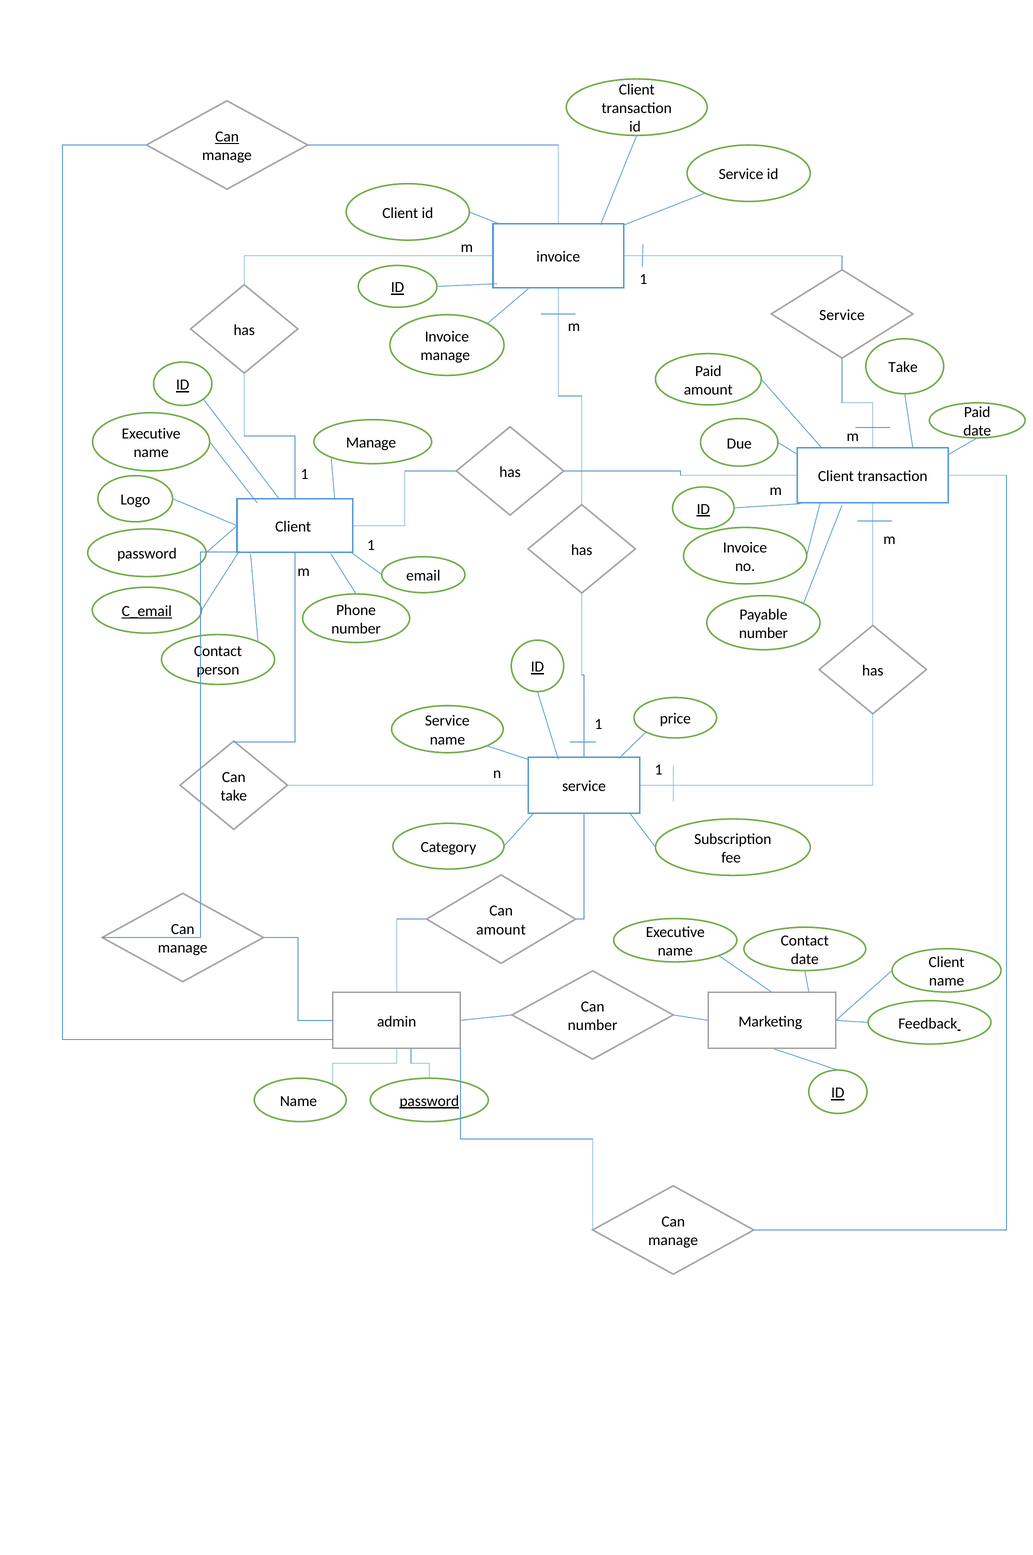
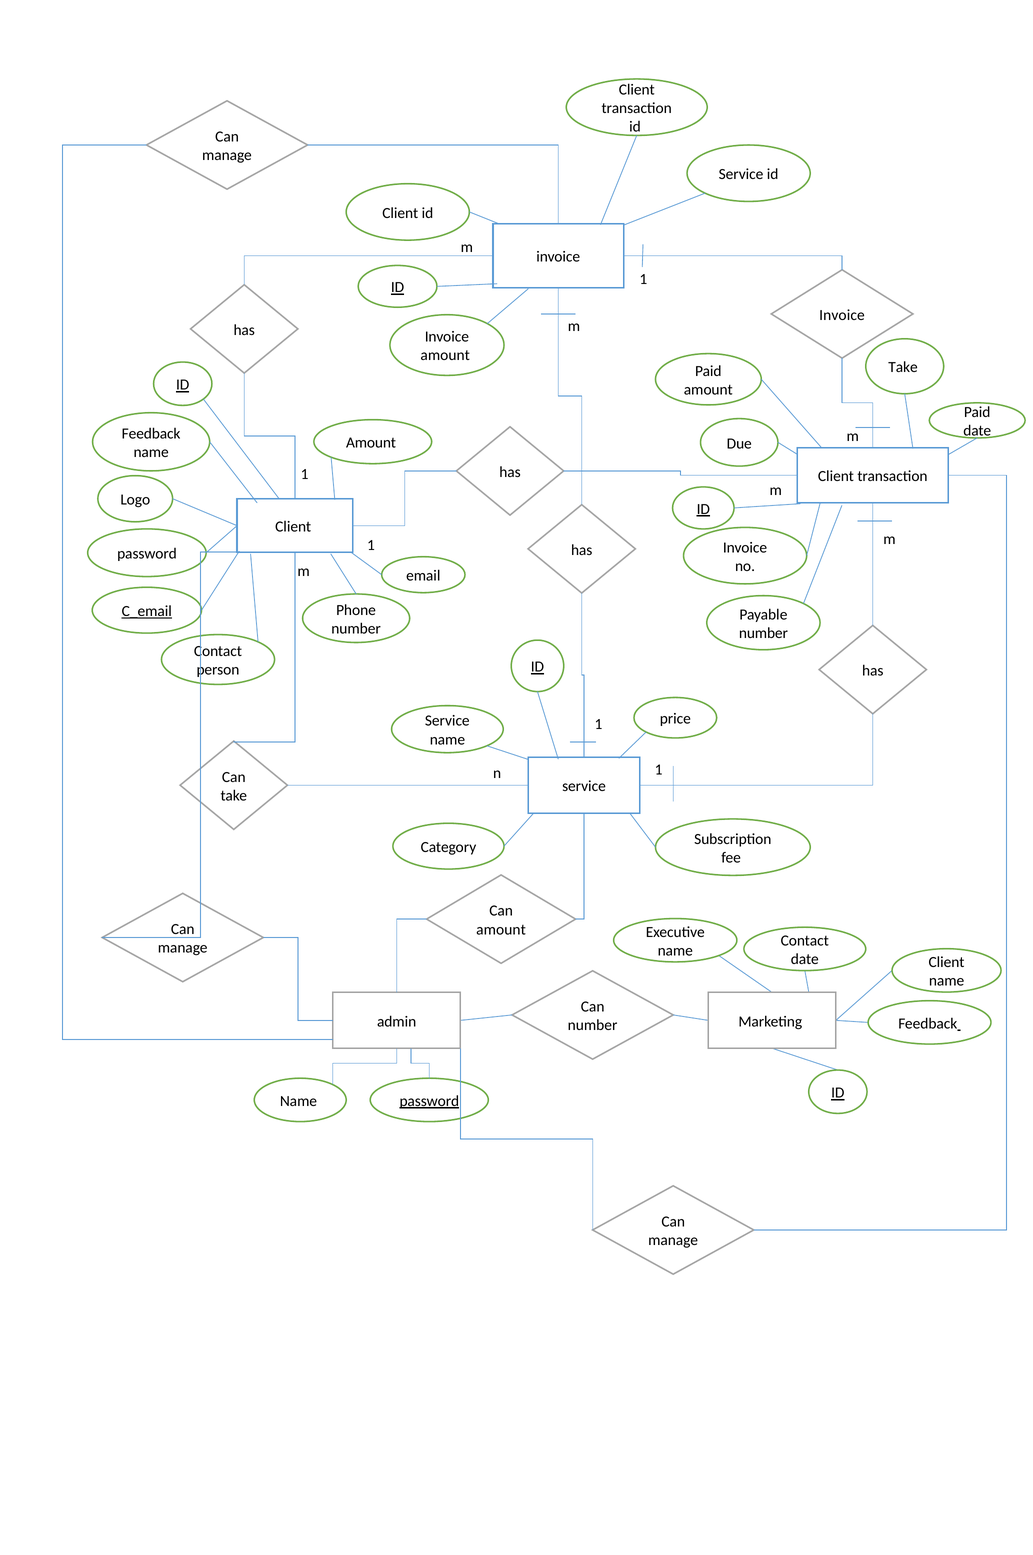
Can at (227, 137) underline: present -> none
Service at (842, 315): Service -> Invoice
manage at (445, 355): manage -> amount
Executive at (151, 434): Executive -> Feedback
Manage at (371, 443): Manage -> Amount
